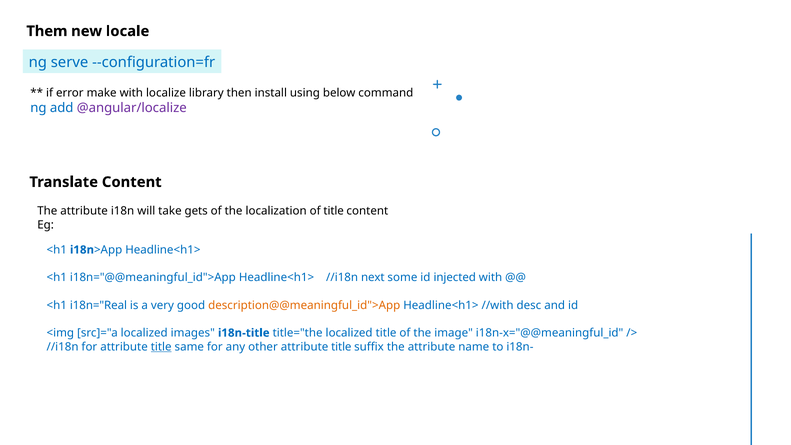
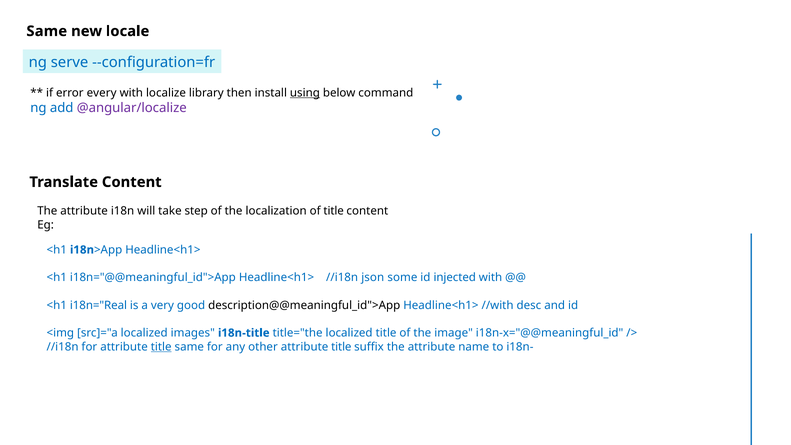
Them at (47, 31): Them -> Same
make: make -> every
using underline: none -> present
gets: gets -> step
next: next -> json
description@@meaningful_id">App colour: orange -> black
